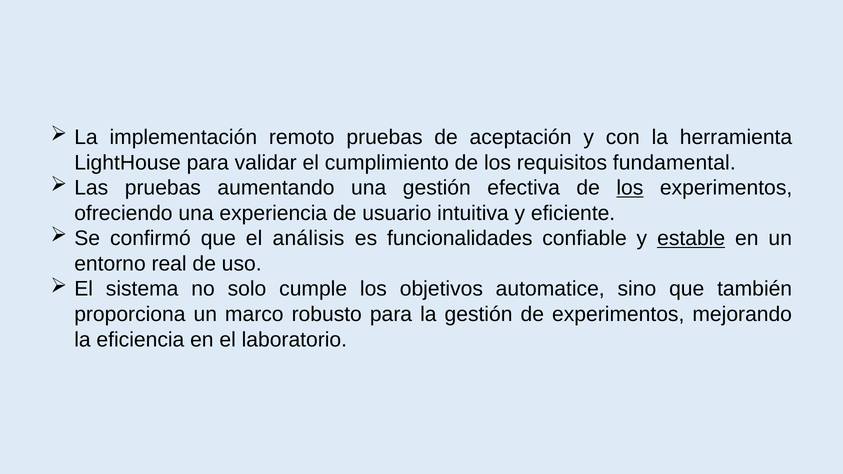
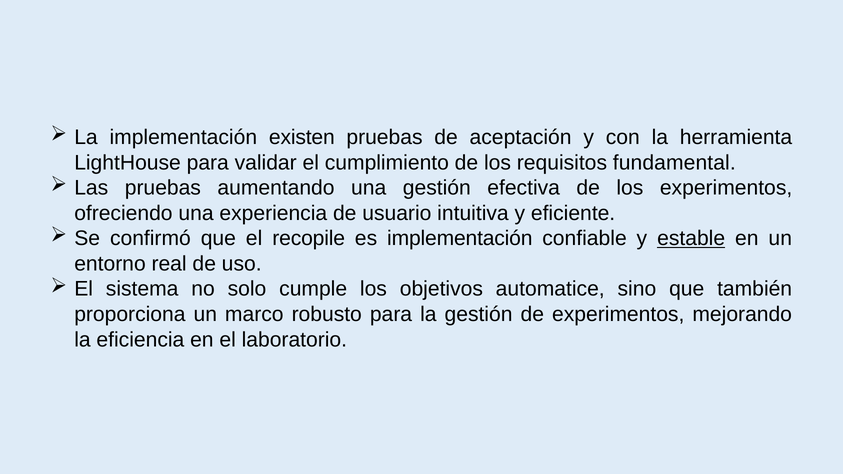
remoto: remoto -> existen
los at (630, 188) underline: present -> none
análisis: análisis -> recopile
es funcionalidades: funcionalidades -> implementación
